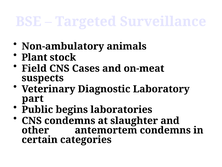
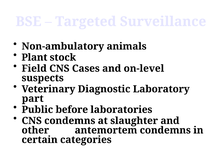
on-meat: on-meat -> on-level
begins: begins -> before
